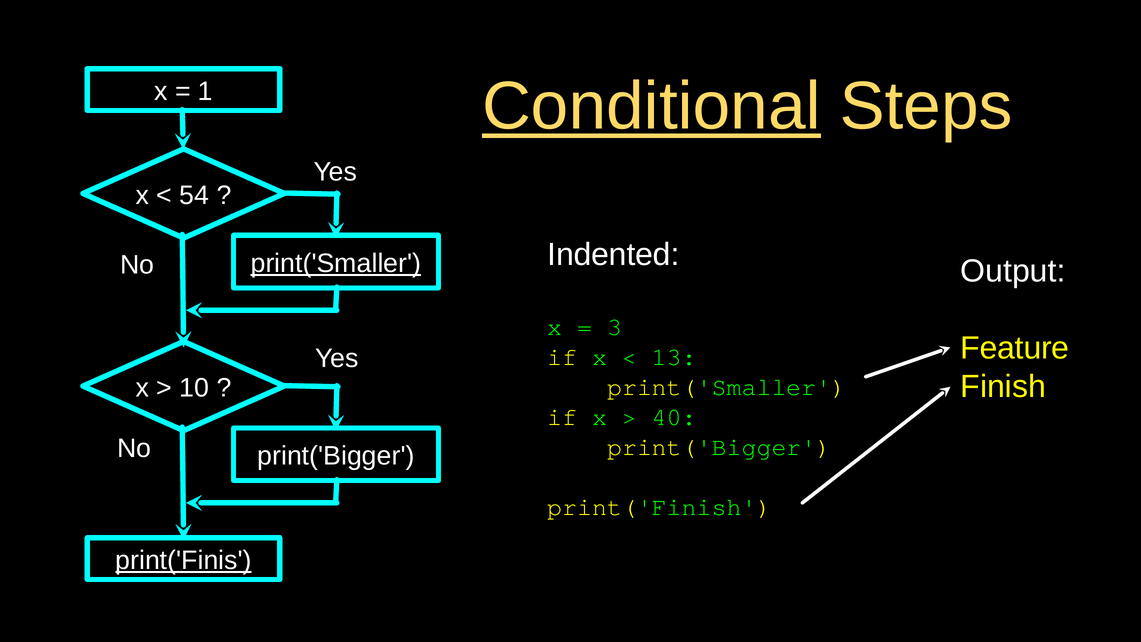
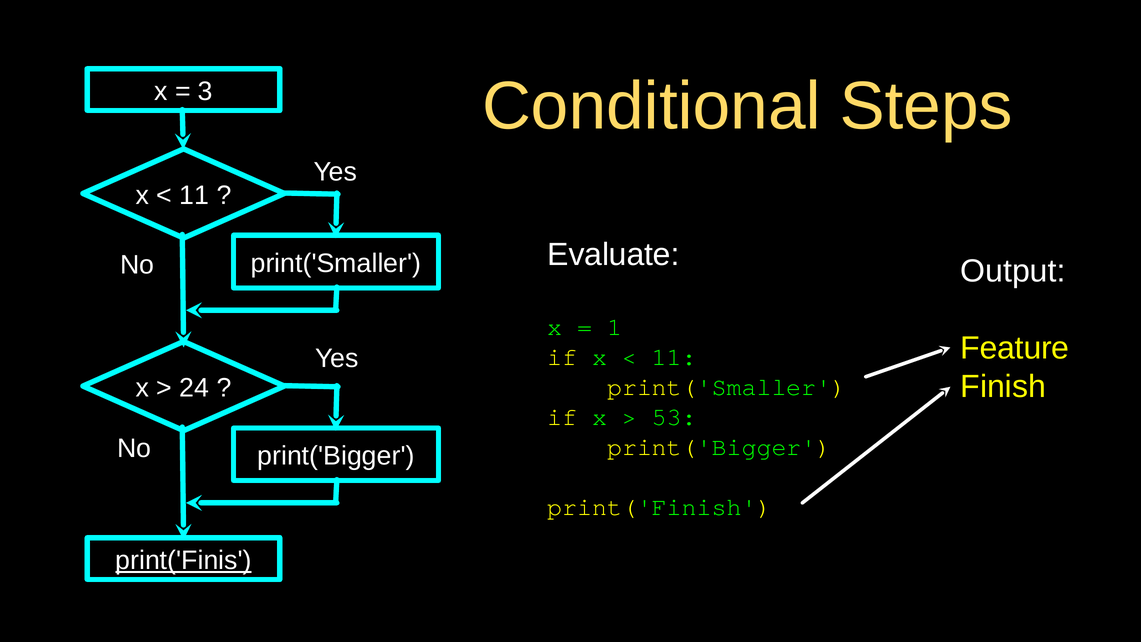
Conditional underline: present -> none
1: 1 -> 3
54 at (194, 195): 54 -> 11
Indented: Indented -> Evaluate
print('Smaller at (336, 263) underline: present -> none
3: 3 -> 1
13 at (674, 357): 13 -> 11
10: 10 -> 24
40: 40 -> 53
